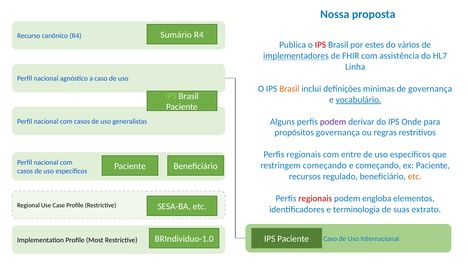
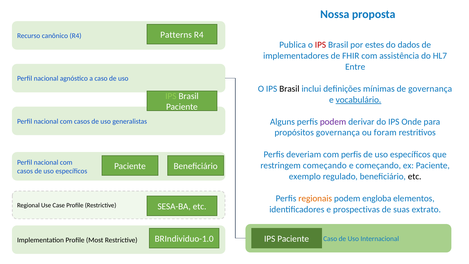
Sumário: Sumário -> Patterns
vários: vários -> dados
implementadores underline: present -> none
Linha: Linha -> Entre
Brasil at (289, 89) colour: orange -> black
regras: regras -> foram
regionais at (304, 154): regionais -> deveriam
com entre: entre -> perfis
recursos: recursos -> exemplo
etc at (415, 176) colour: orange -> black
regionais at (315, 198) colour: red -> orange
terminologia: terminologia -> prospectivas
